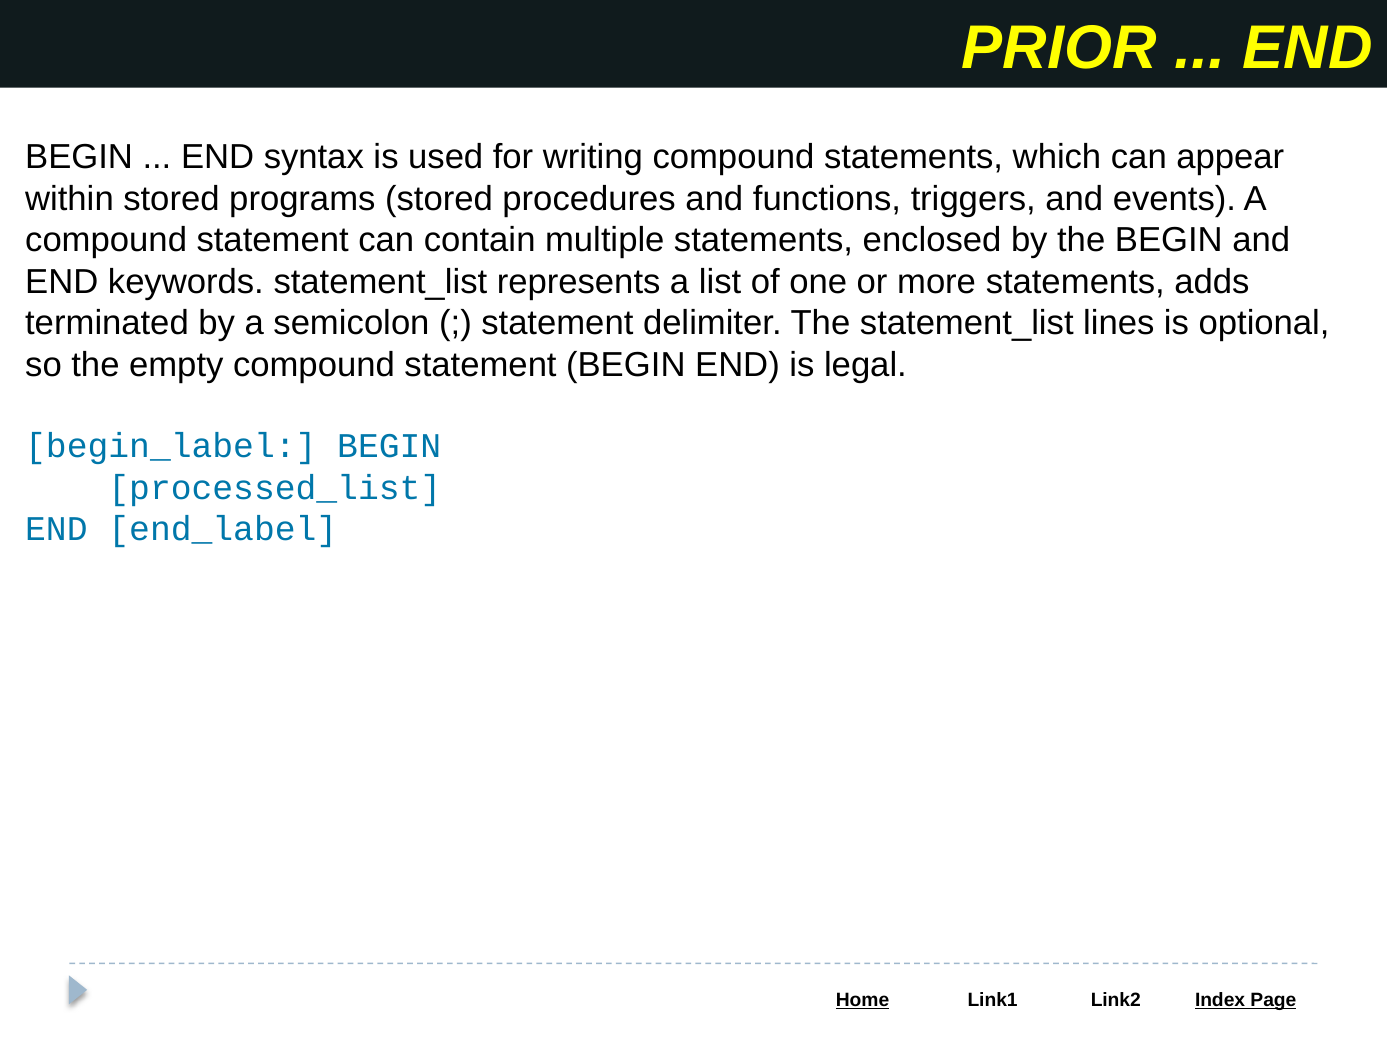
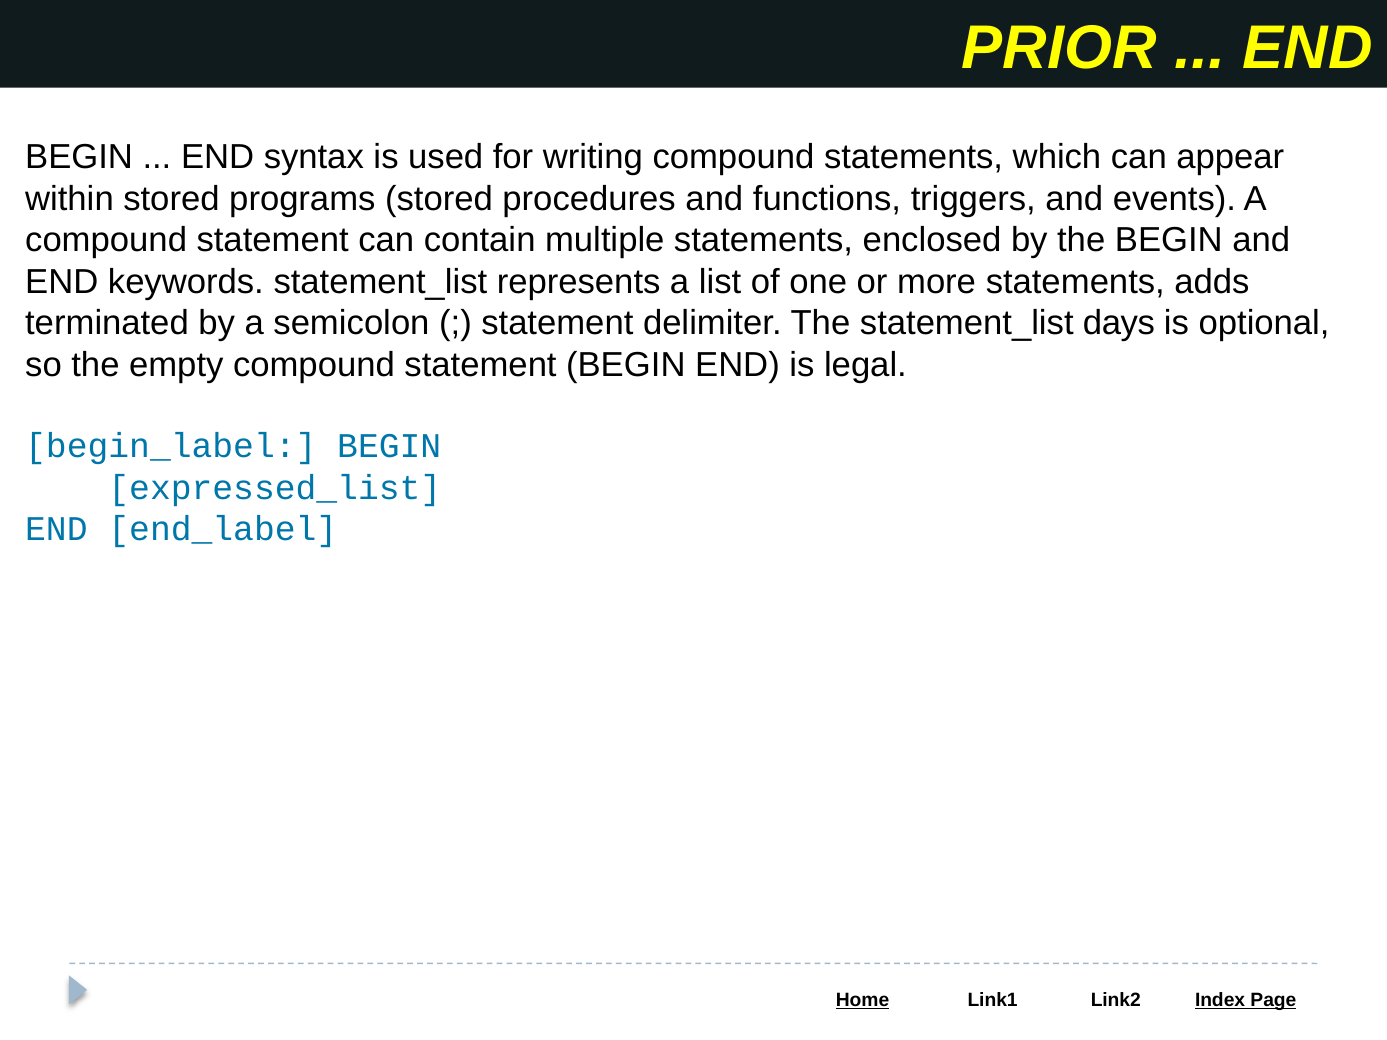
lines: lines -> days
processed_list: processed_list -> expressed_list
